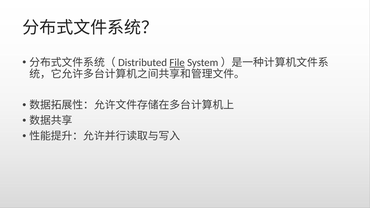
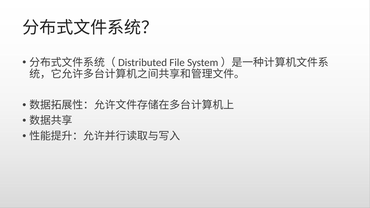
File underline: present -> none
